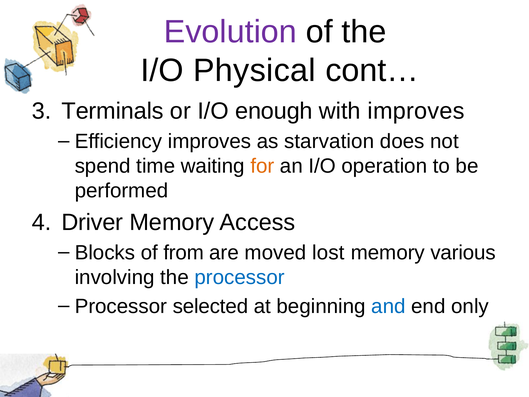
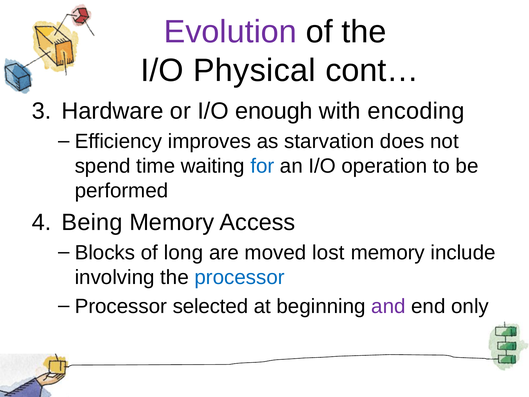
Terminals: Terminals -> Hardware
with improves: improves -> encoding
for colour: orange -> blue
Driver: Driver -> Being
from: from -> long
various: various -> include
and colour: blue -> purple
